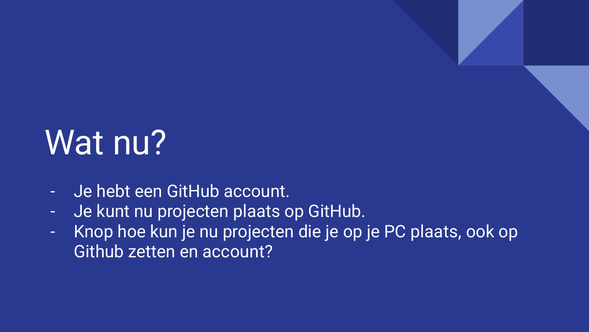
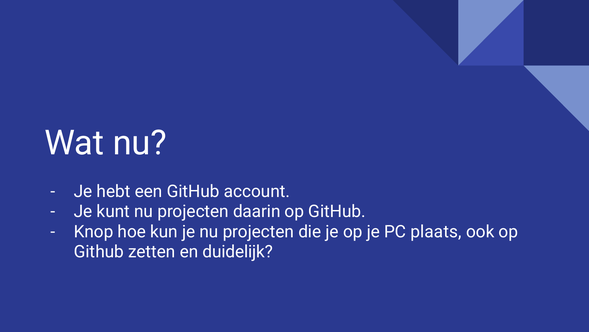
projecten plaats: plaats -> daarin
en account: account -> duidelijk
